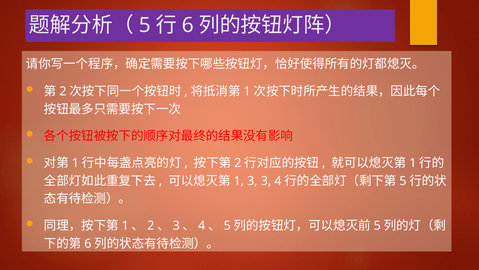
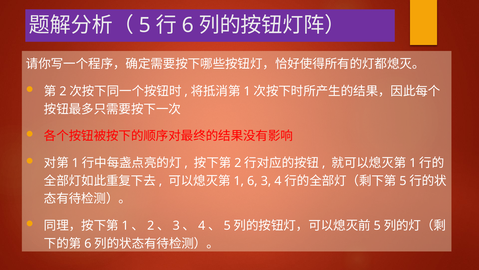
3 at (252, 180): 3 -> 6
